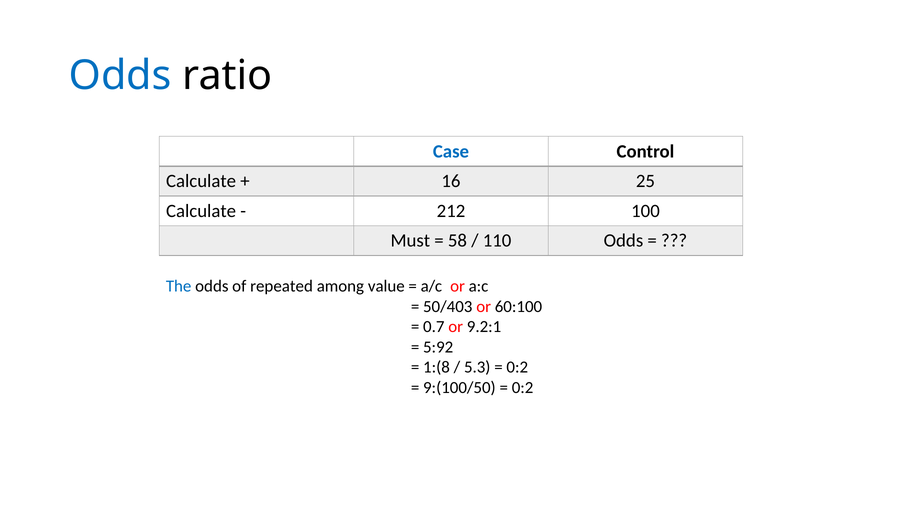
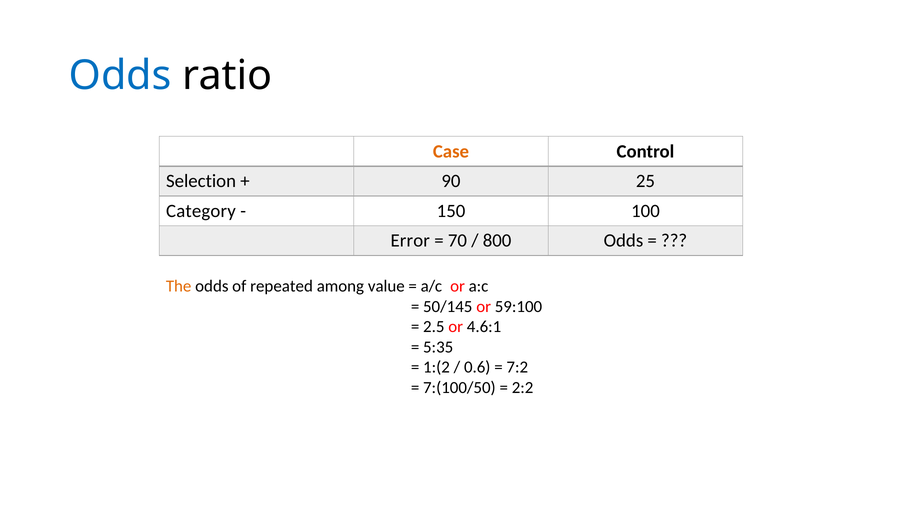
Case colour: blue -> orange
Calculate at (201, 181): Calculate -> Selection
16: 16 -> 90
Calculate at (201, 211): Calculate -> Category
212: 212 -> 150
Must: Must -> Error
58: 58 -> 70
110: 110 -> 800
The colour: blue -> orange
50/403: 50/403 -> 50/145
60:100: 60:100 -> 59:100
0.7: 0.7 -> 2.5
9.2:1: 9.2:1 -> 4.6:1
5:92: 5:92 -> 5:35
1:(8: 1:(8 -> 1:(2
5.3: 5.3 -> 0.6
0:2 at (517, 368): 0:2 -> 7:2
9:(100/50: 9:(100/50 -> 7:(100/50
0:2 at (523, 388): 0:2 -> 2:2
